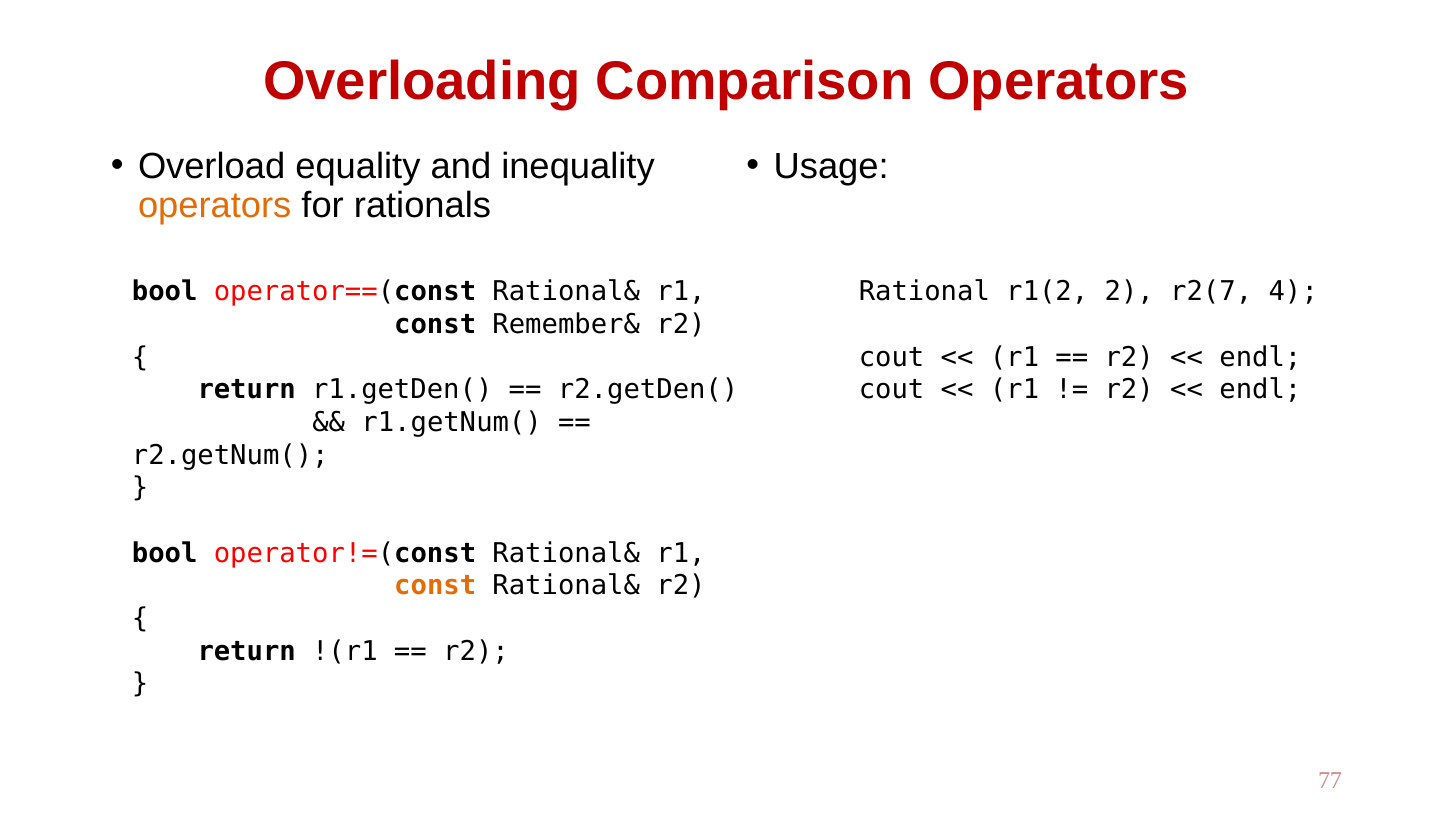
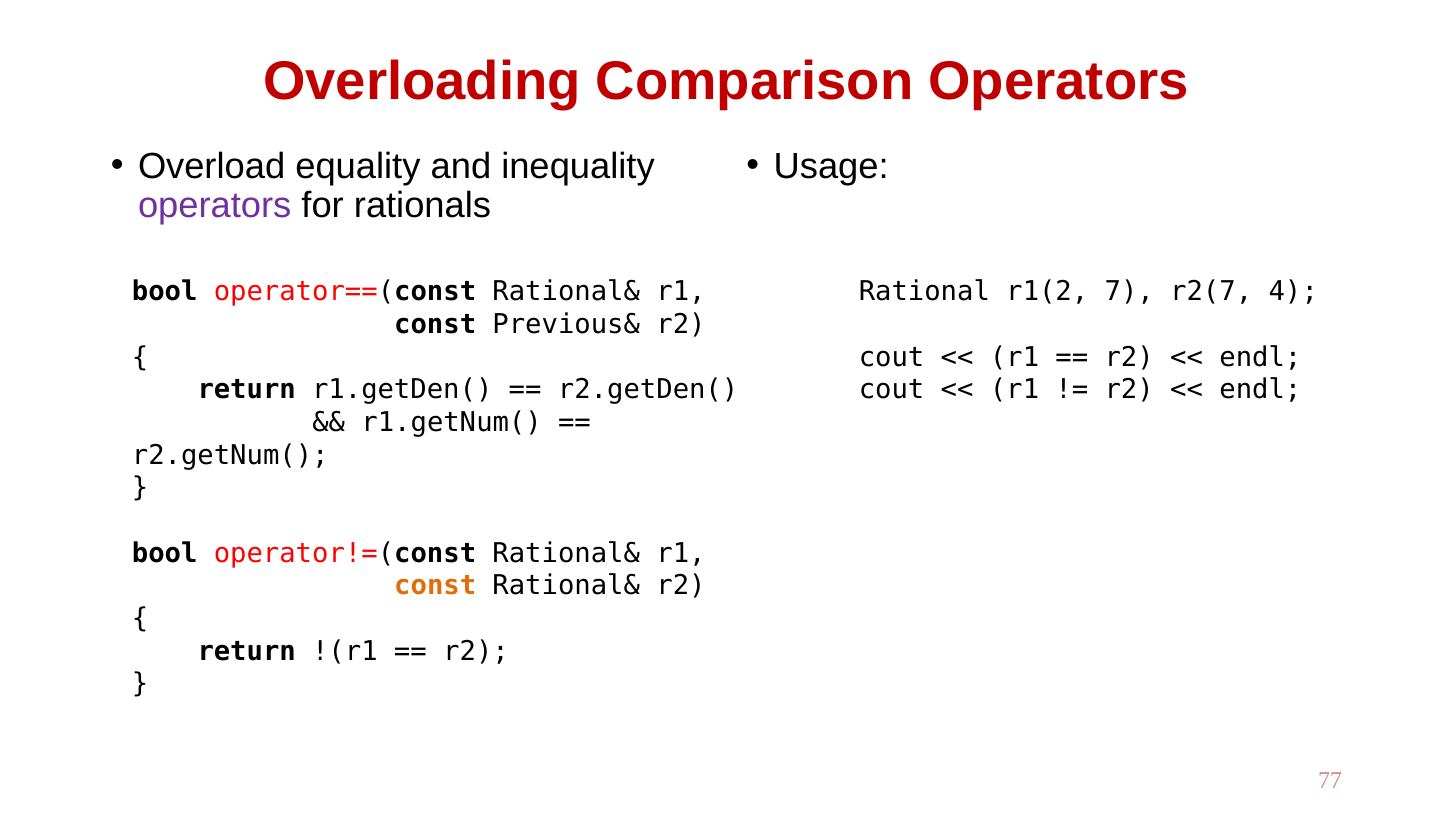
operators at (215, 206) colour: orange -> purple
2: 2 -> 7
Remember&: Remember& -> Previous&
